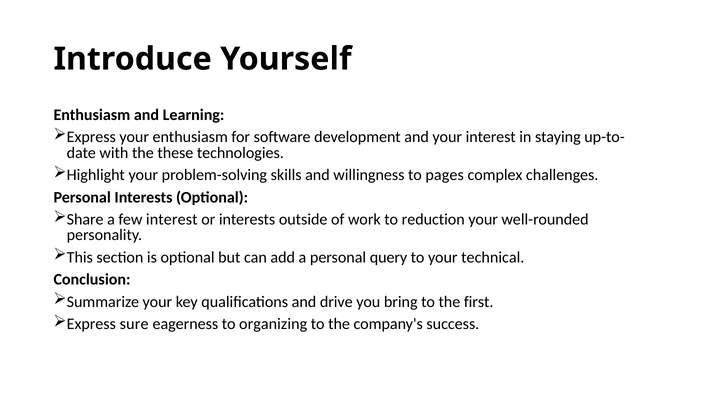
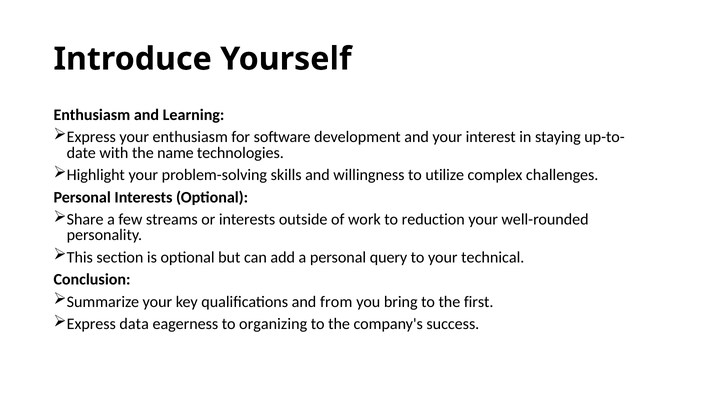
these: these -> name
pages: pages -> utilize
few interest: interest -> streams
drive: drive -> from
sure: sure -> data
